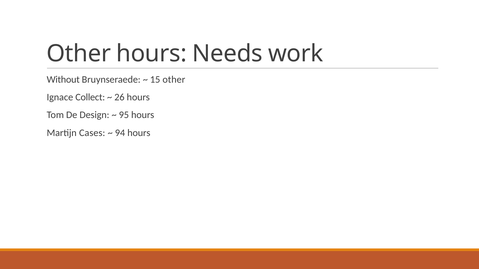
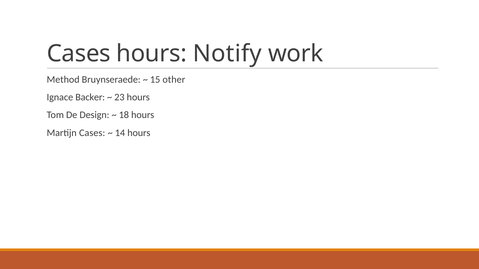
Other at (79, 54): Other -> Cases
Needs: Needs -> Notify
Without: Without -> Method
Collect: Collect -> Backer
26: 26 -> 23
95: 95 -> 18
94: 94 -> 14
